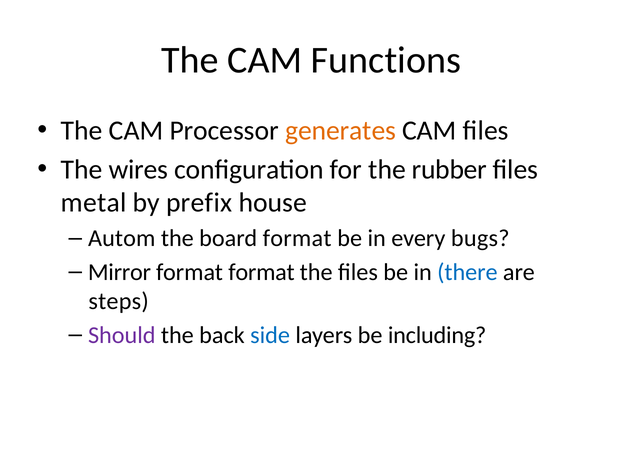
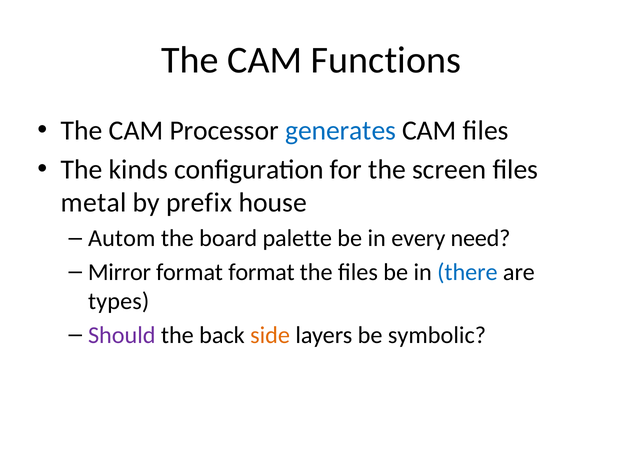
generates colour: orange -> blue
wires: wires -> kinds
rubber: rubber -> screen
board format: format -> palette
bugs: bugs -> need
steps: steps -> types
side colour: blue -> orange
including: including -> symbolic
